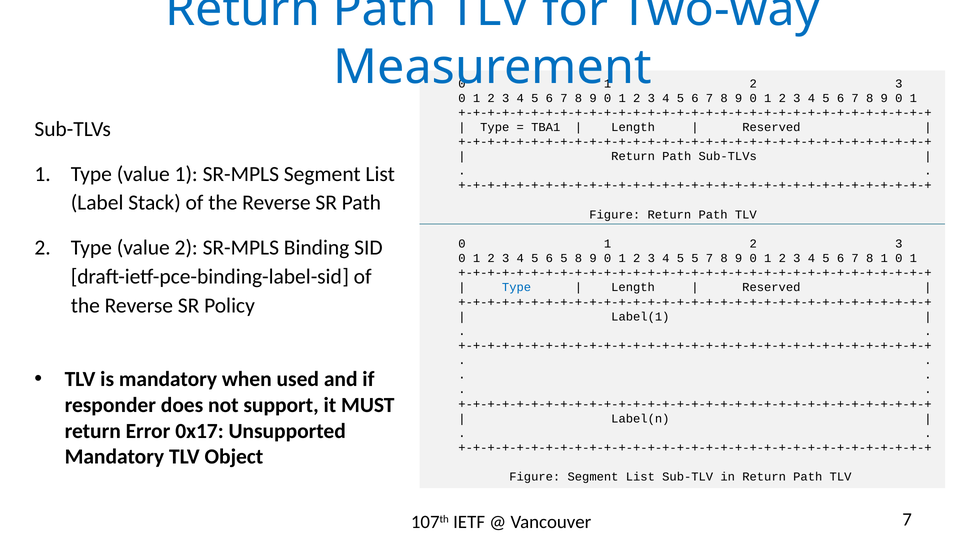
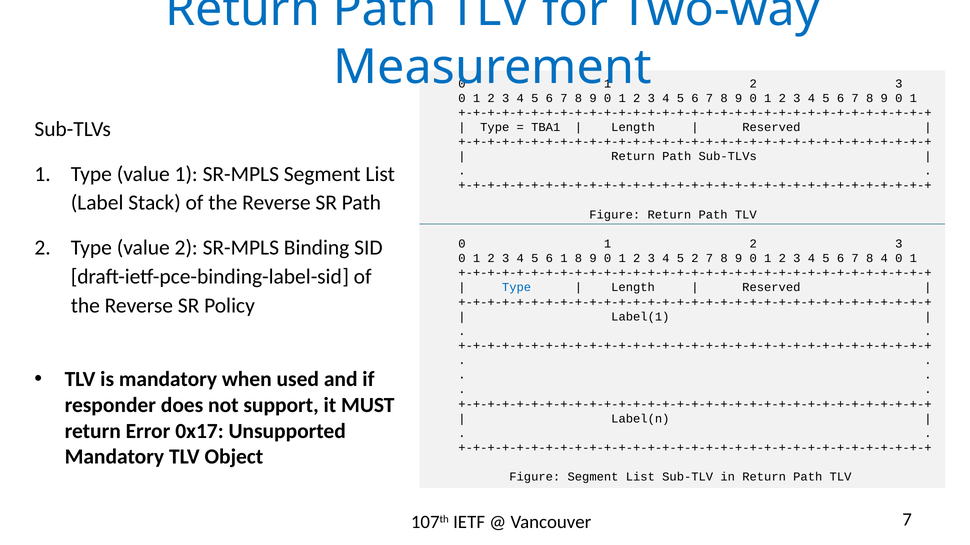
6 5: 5 -> 1
5 5: 5 -> 2
8 1: 1 -> 4
